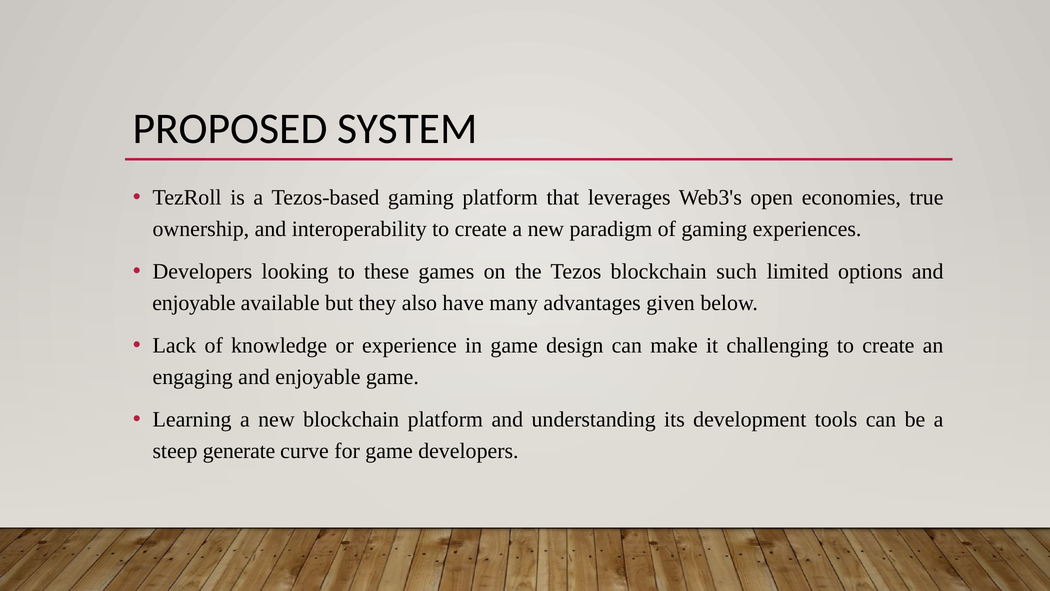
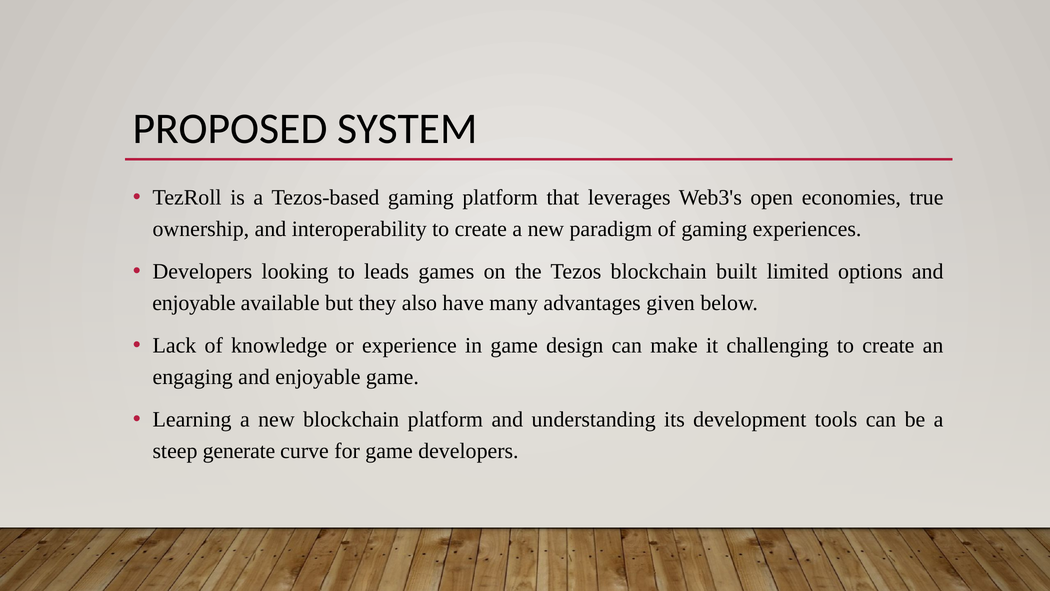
these: these -> leads
such: such -> built
